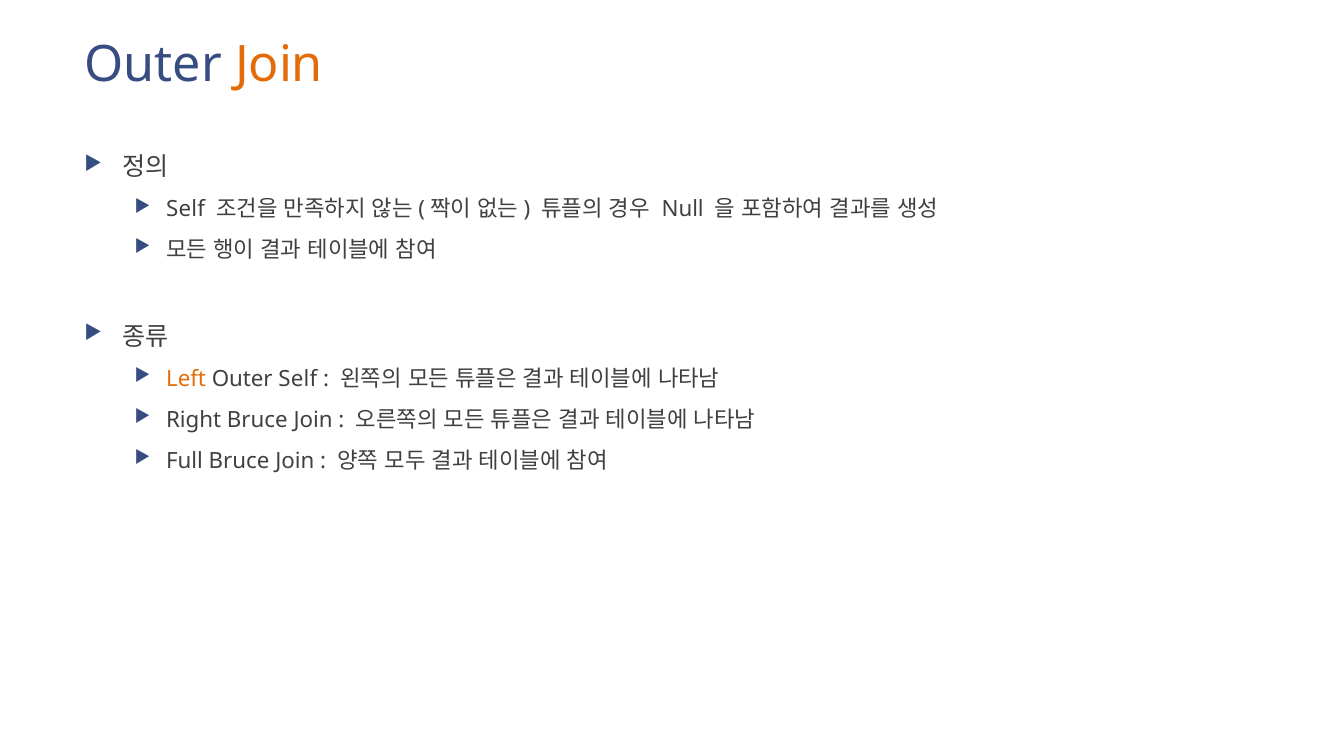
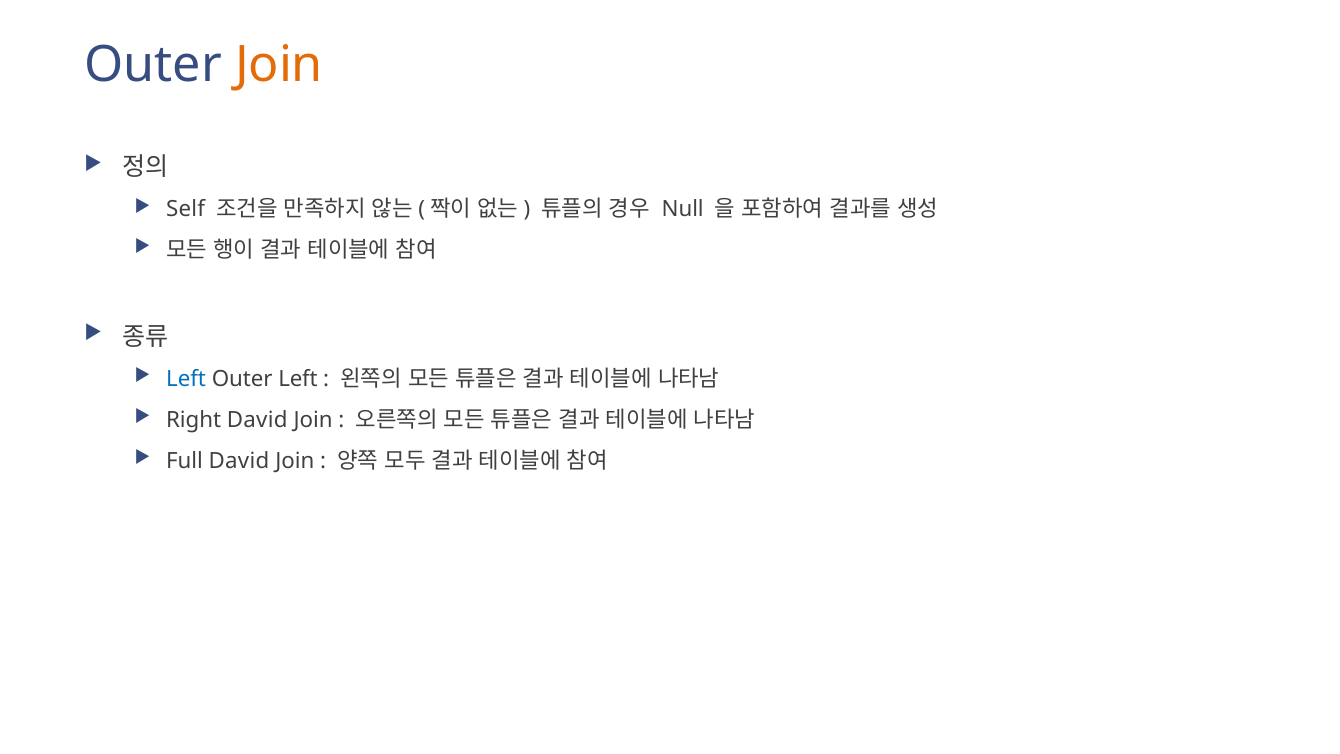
Left at (186, 379) colour: orange -> blue
Outer Self: Self -> Left
Right Bruce: Bruce -> David
Full Bruce: Bruce -> David
